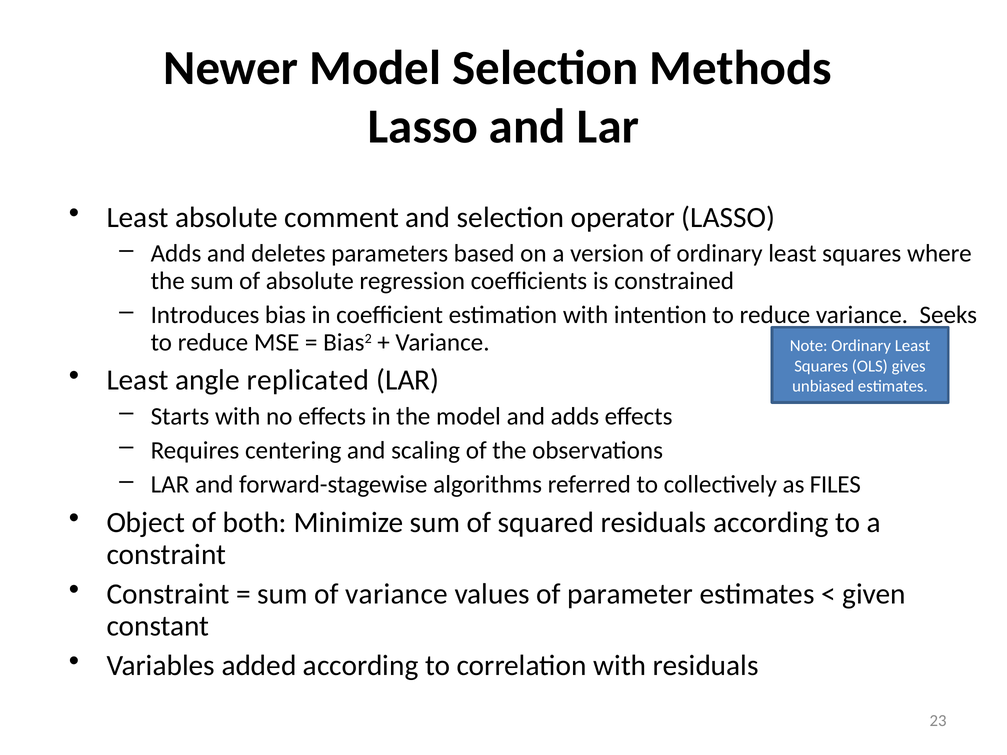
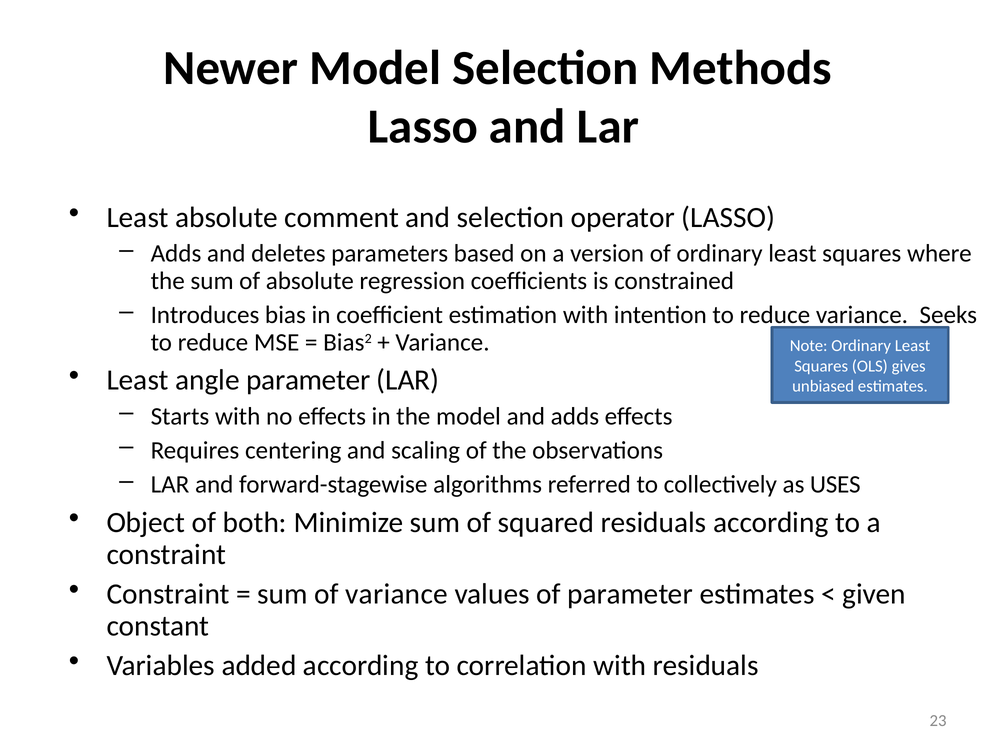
angle replicated: replicated -> parameter
FILES: FILES -> USES
